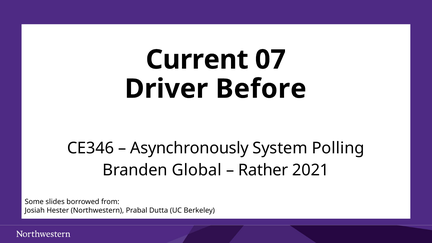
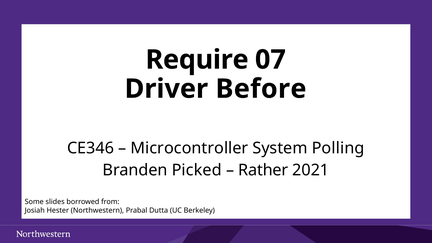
Current: Current -> Require
Asynchronously: Asynchronously -> Microcontroller
Global: Global -> Picked
